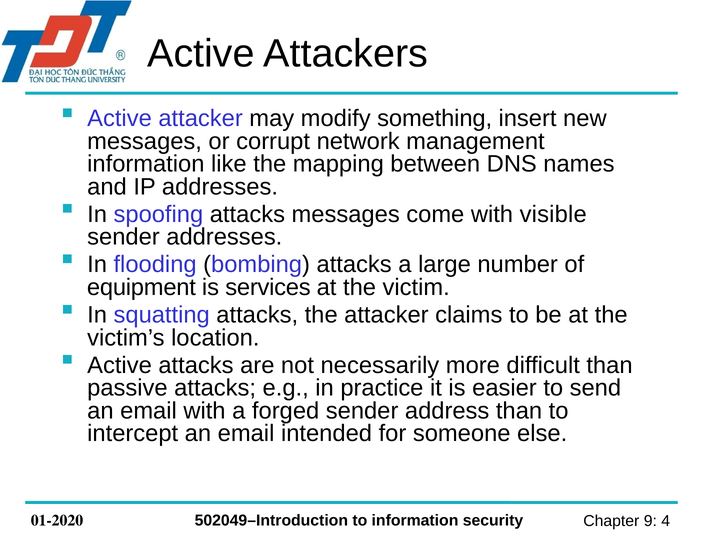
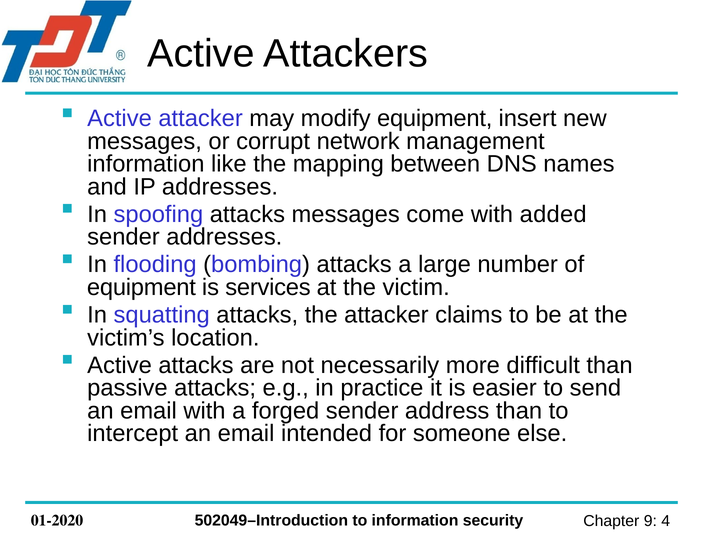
modify something: something -> equipment
visible: visible -> added
